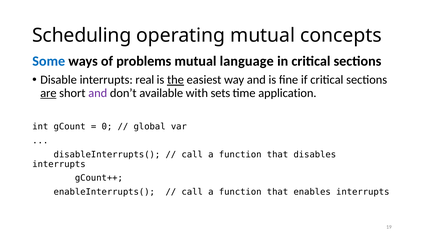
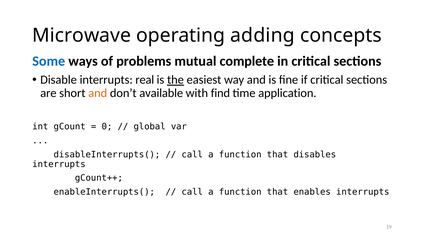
Scheduling: Scheduling -> Microwave
operating mutual: mutual -> adding
language: language -> complete
are underline: present -> none
and at (98, 93) colour: purple -> orange
sets: sets -> find
